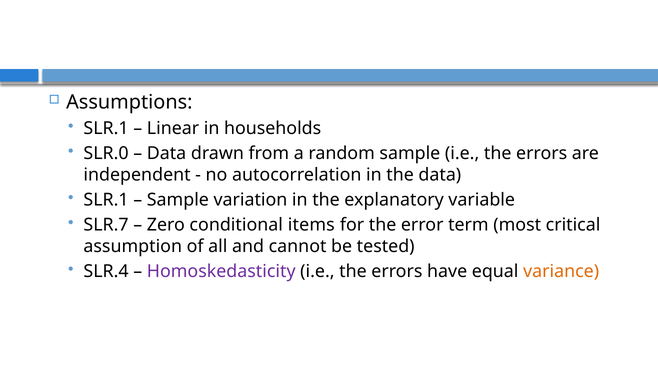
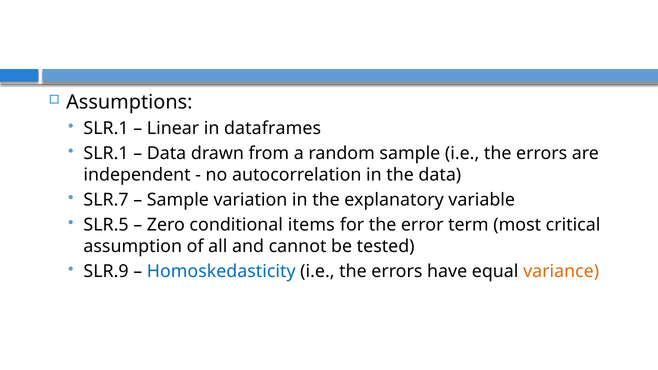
households: households -> dataframes
SLR.0 at (106, 153): SLR.0 -> SLR.1
SLR.1 at (106, 200): SLR.1 -> SLR.7
SLR.7: SLR.7 -> SLR.5
SLR.4: SLR.4 -> SLR.9
Homoskedasticity colour: purple -> blue
